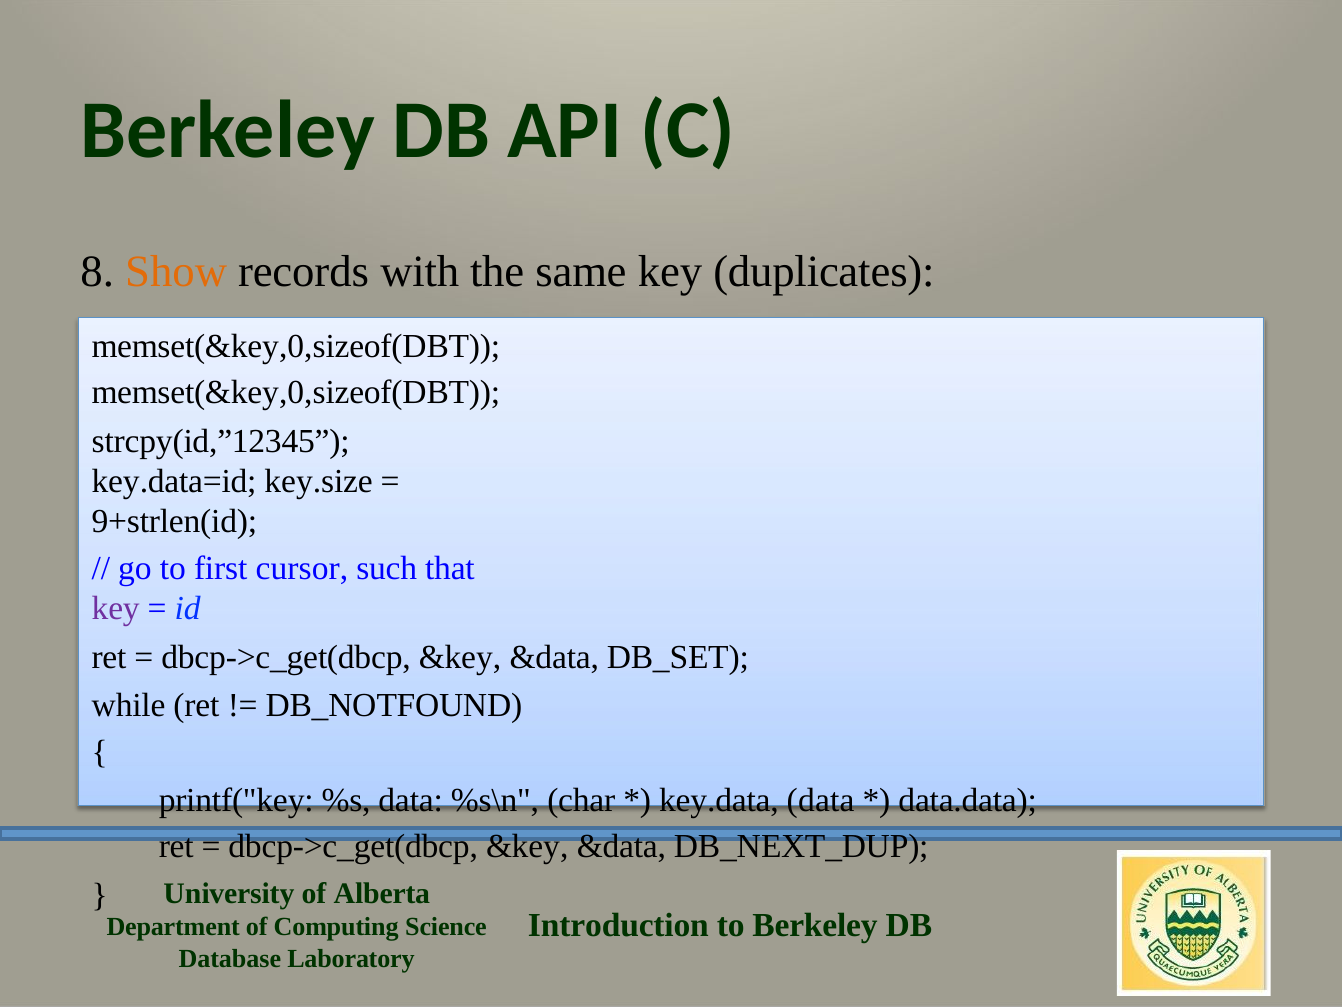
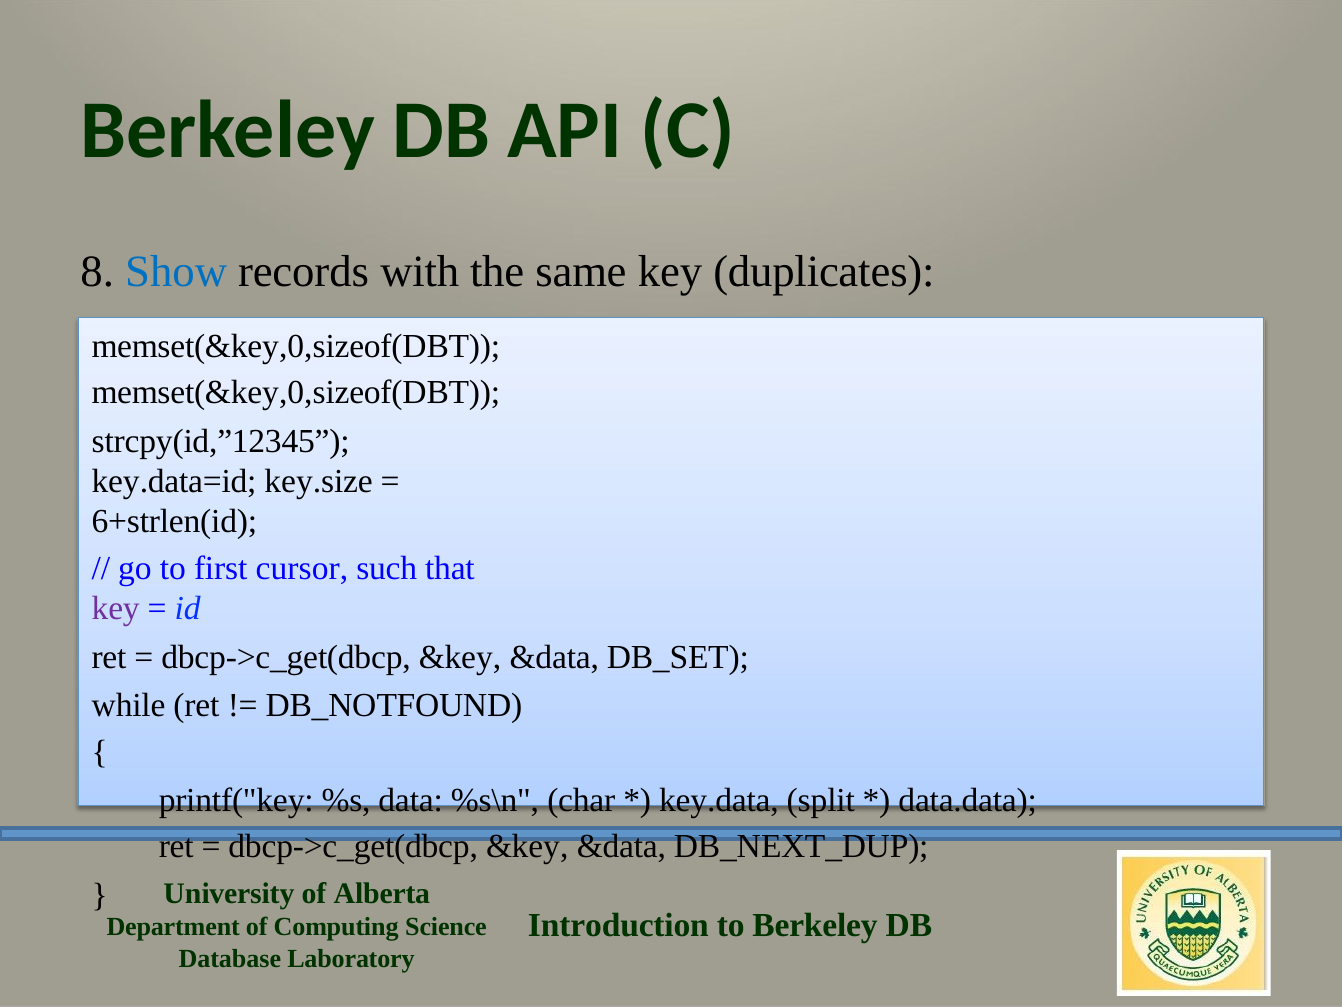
Show colour: orange -> blue
9+strlen(id: 9+strlen(id -> 6+strlen(id
key.data data: data -> split
